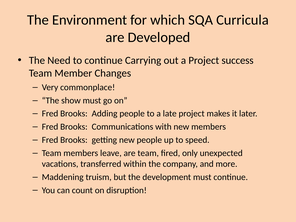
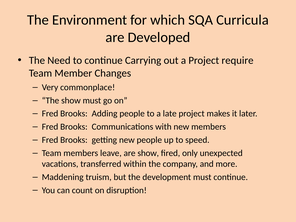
success: success -> require
are team: team -> show
